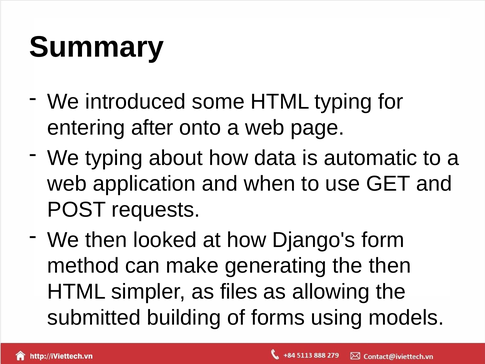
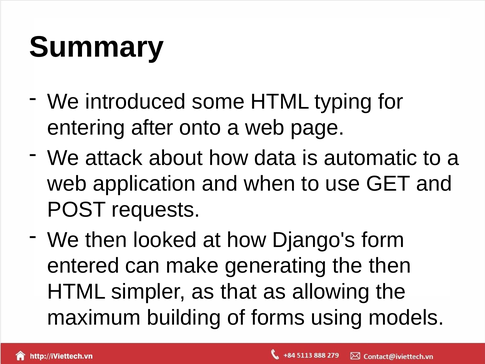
We typing: typing -> attack
method: method -> entered
files: files -> that
submitted: submitted -> maximum
